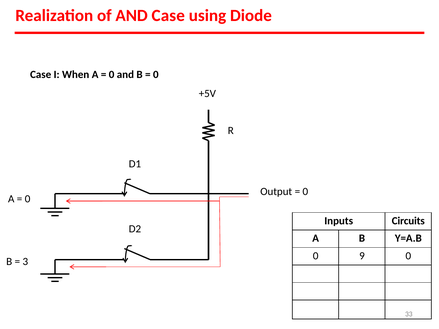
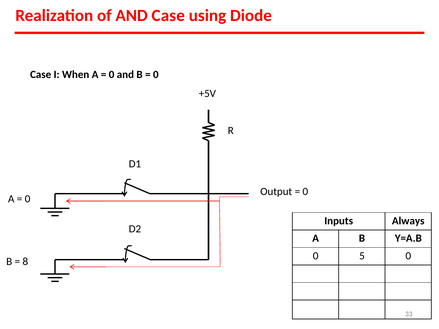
Circuits: Circuits -> Always
9: 9 -> 5
3: 3 -> 8
